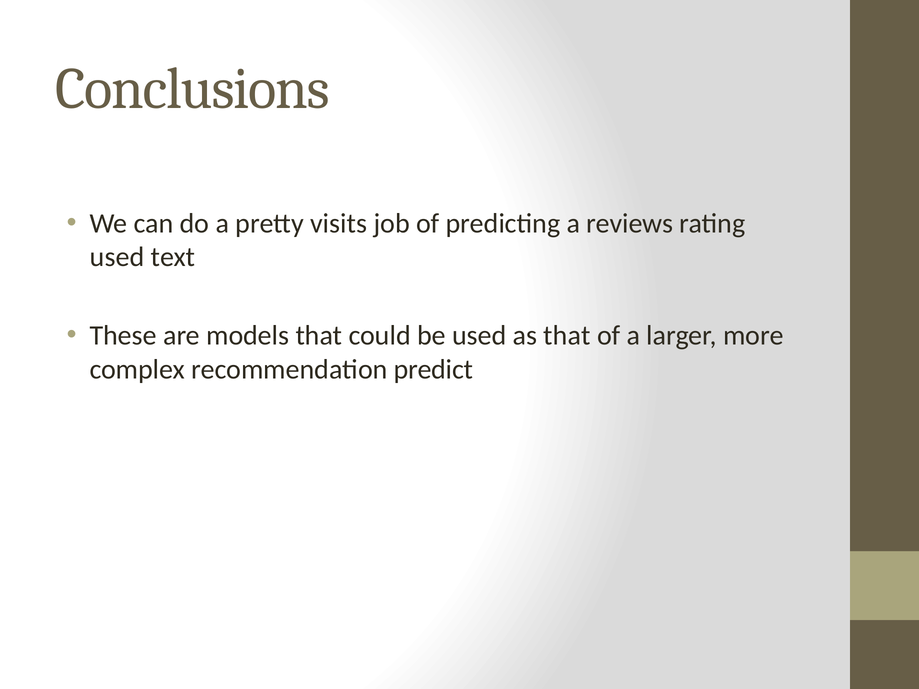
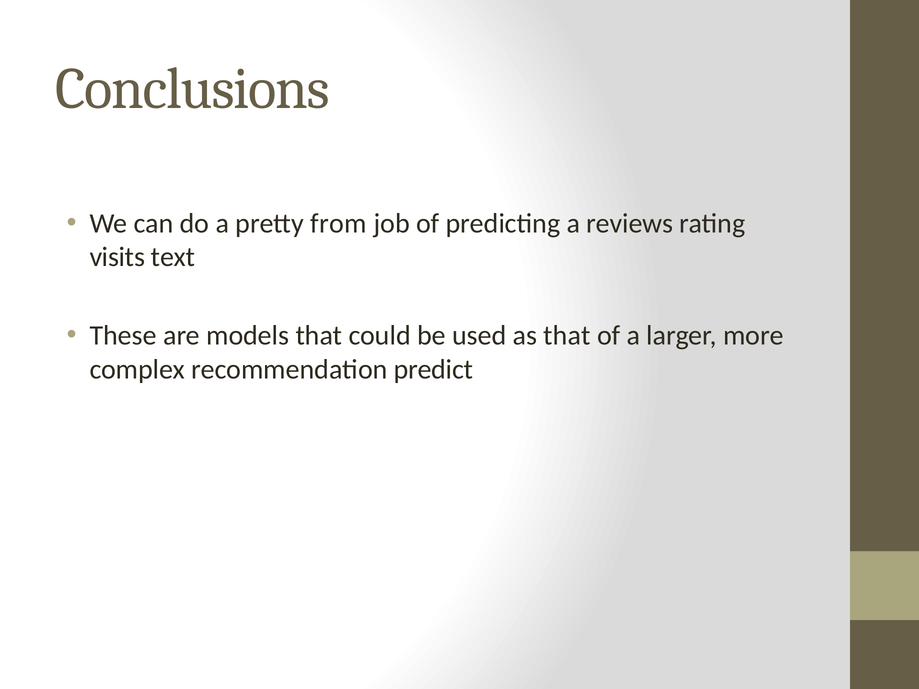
visits: visits -> from
used at (117, 257): used -> visits
